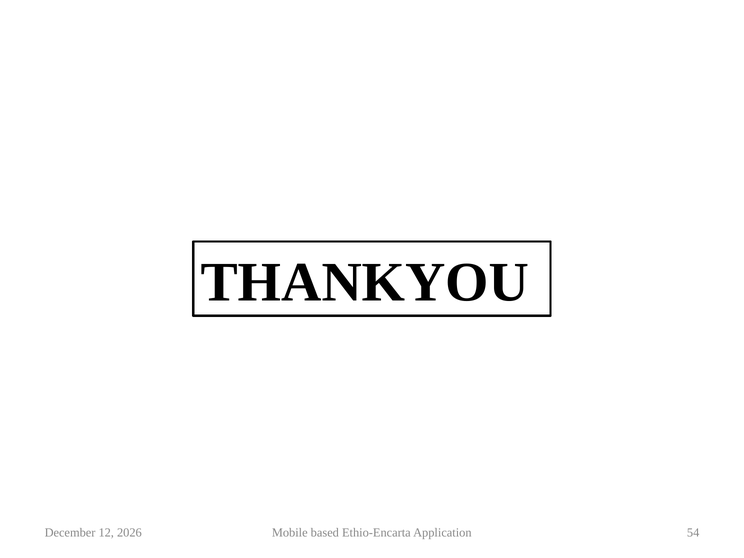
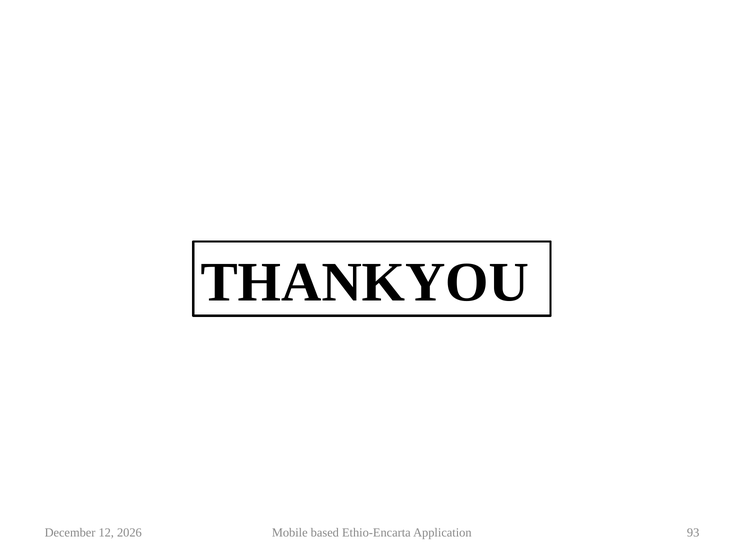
54: 54 -> 93
